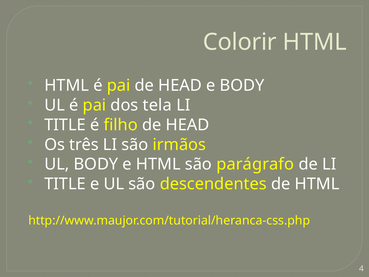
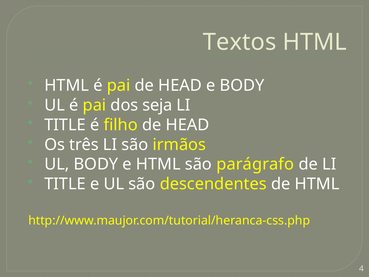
Colorir: Colorir -> Textos
tela: tela -> seja
